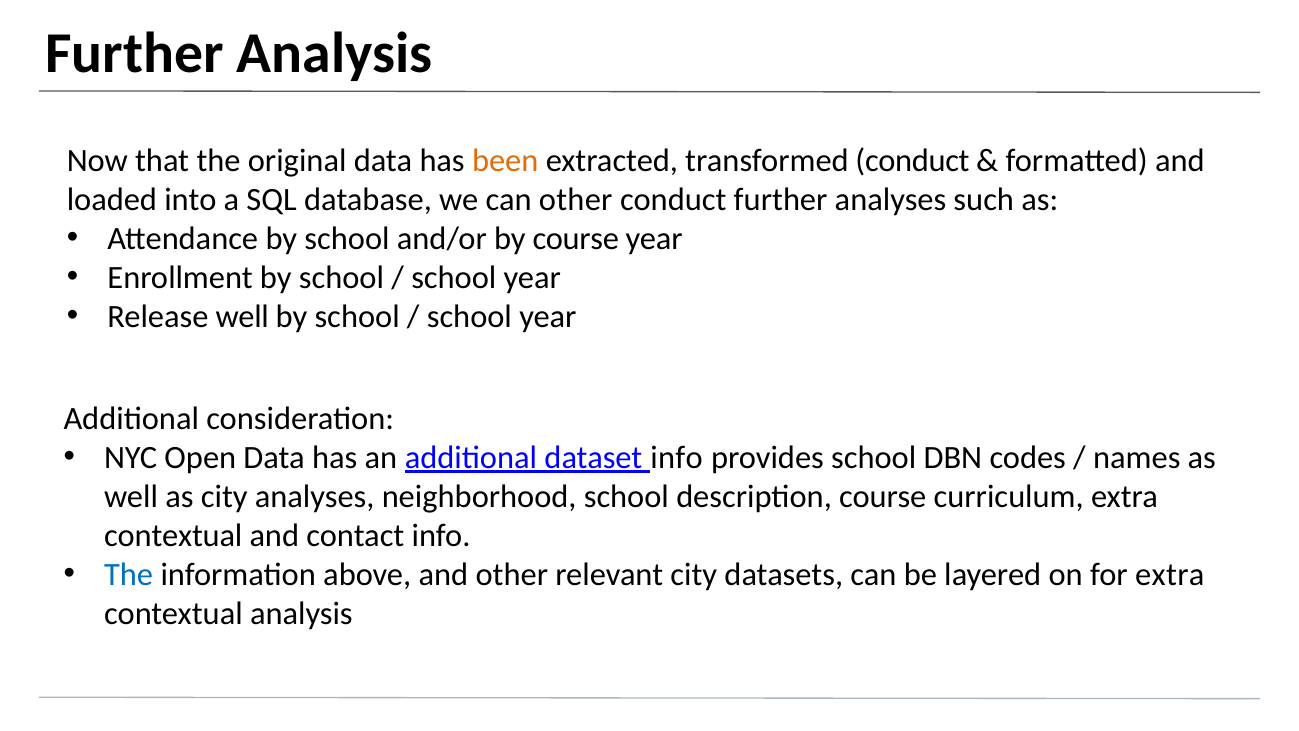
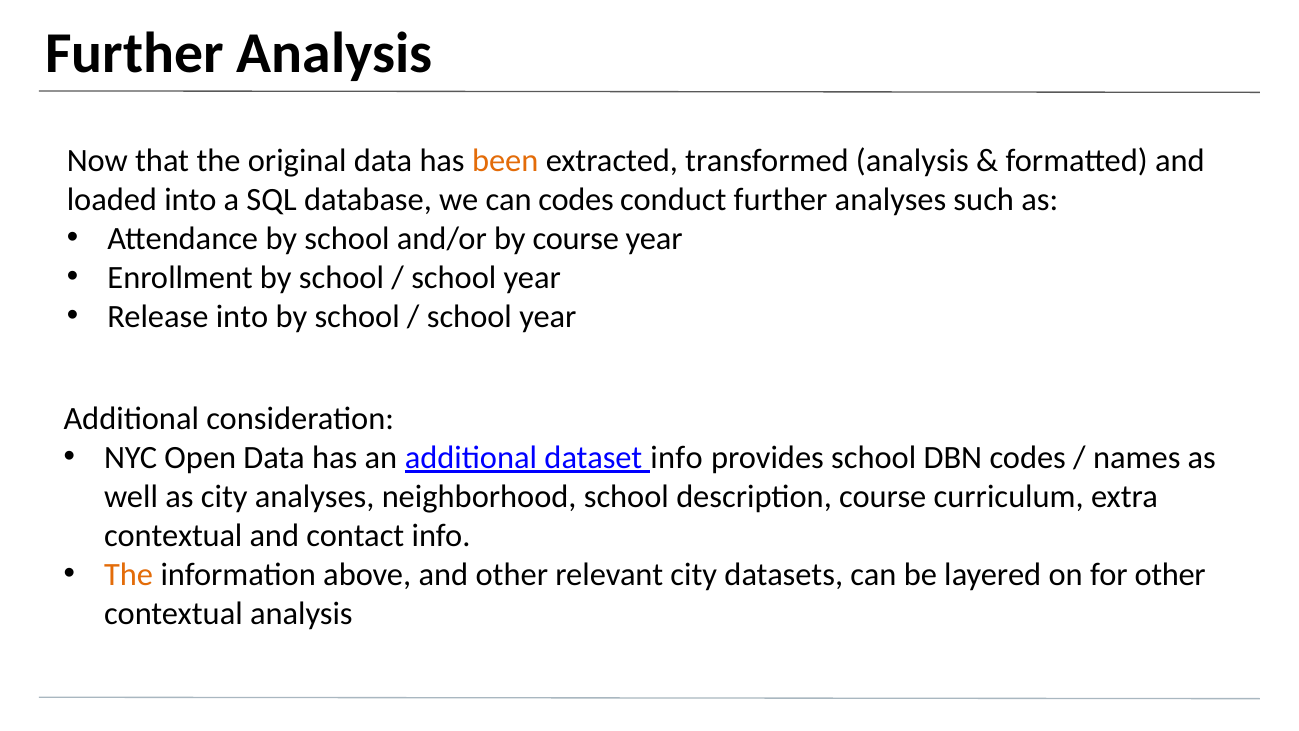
transformed conduct: conduct -> analysis
can other: other -> codes
Release well: well -> into
The at (129, 575) colour: blue -> orange
for extra: extra -> other
